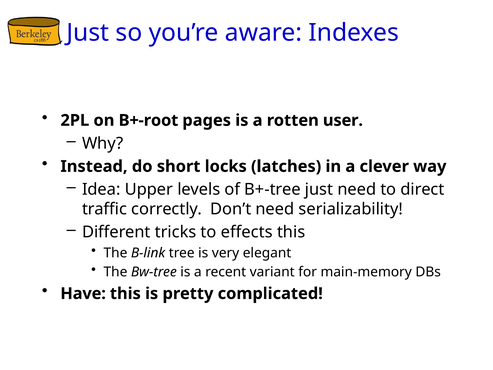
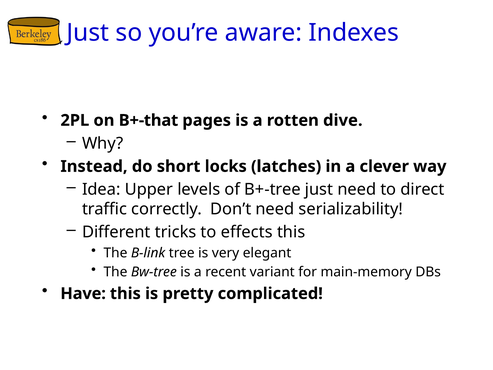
B+-root: B+-root -> B+-that
user: user -> dive
